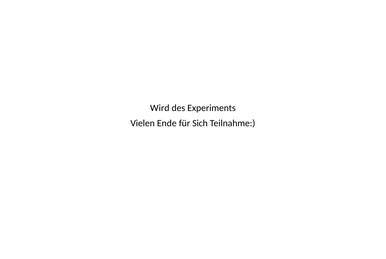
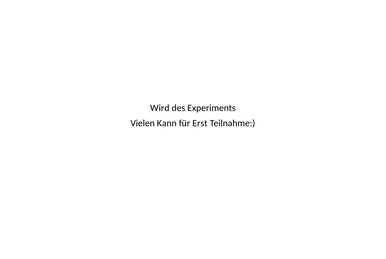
Ende: Ende -> Kann
Sich: Sich -> Erst
